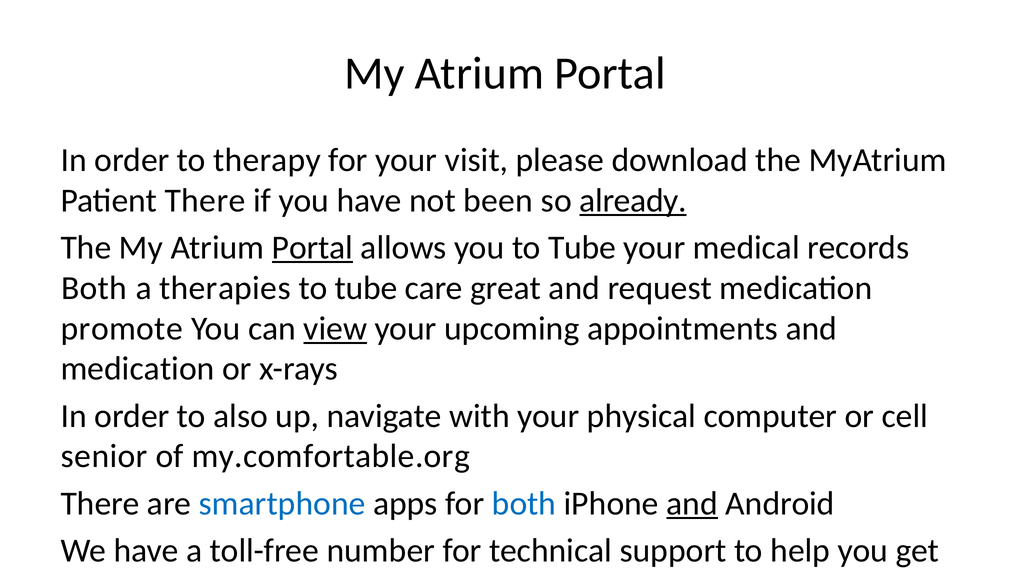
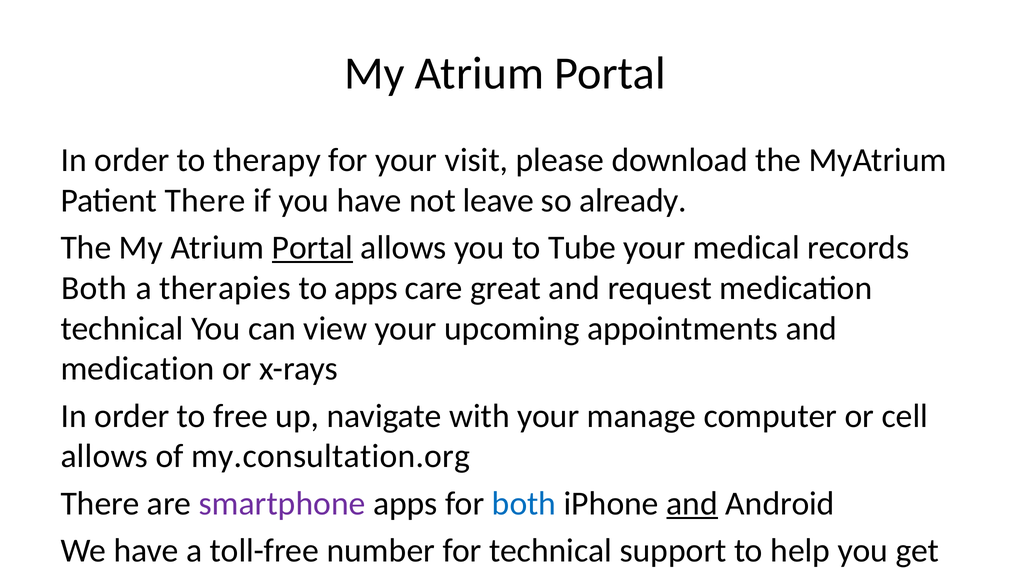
been: been -> leave
already underline: present -> none
tube at (366, 288): tube -> apps
promote at (122, 329): promote -> technical
view underline: present -> none
also: also -> free
physical: physical -> manage
senior at (104, 456): senior -> allows
my.comfortable.org: my.comfortable.org -> my.consultation.org
smartphone colour: blue -> purple
